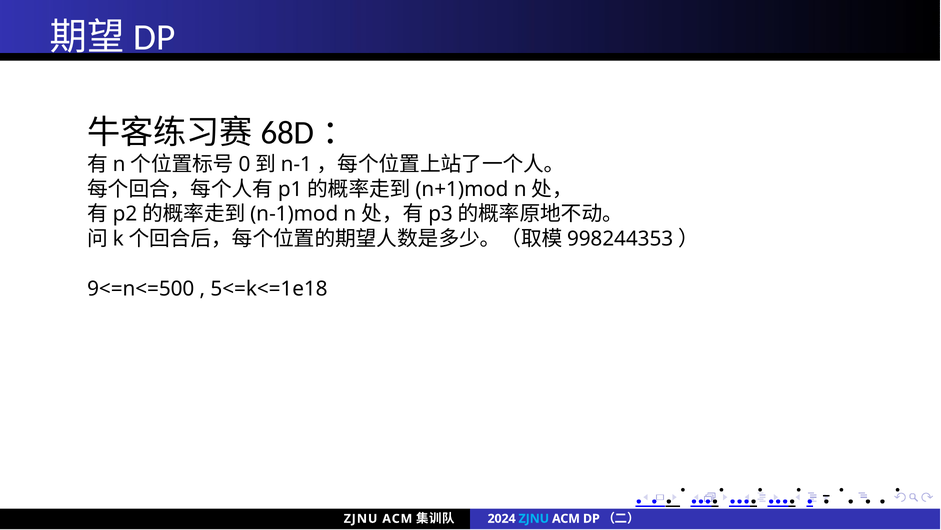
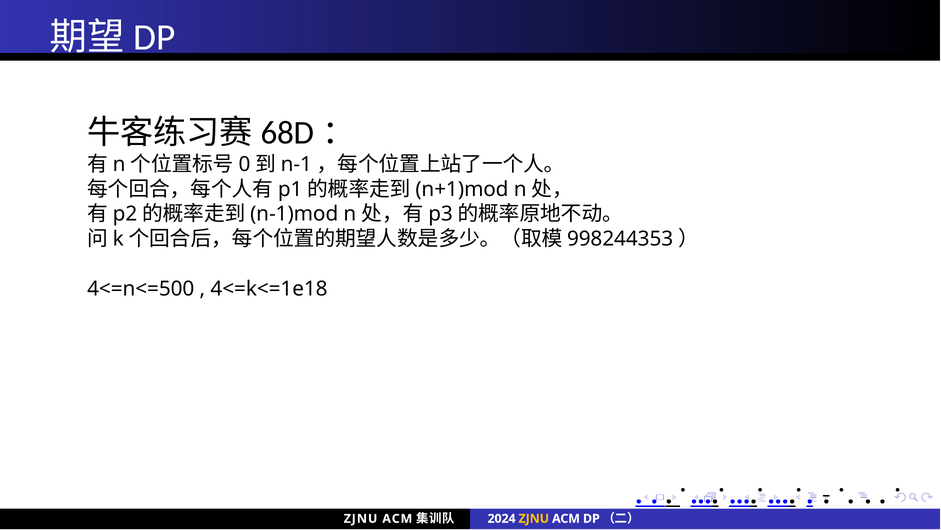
9<=n<=500: 9<=n<=500 -> 4<=n<=500
5<=k<=1e18: 5<=k<=1e18 -> 4<=k<=1e18
ZJNU at (534, 518) colour: light blue -> yellow
